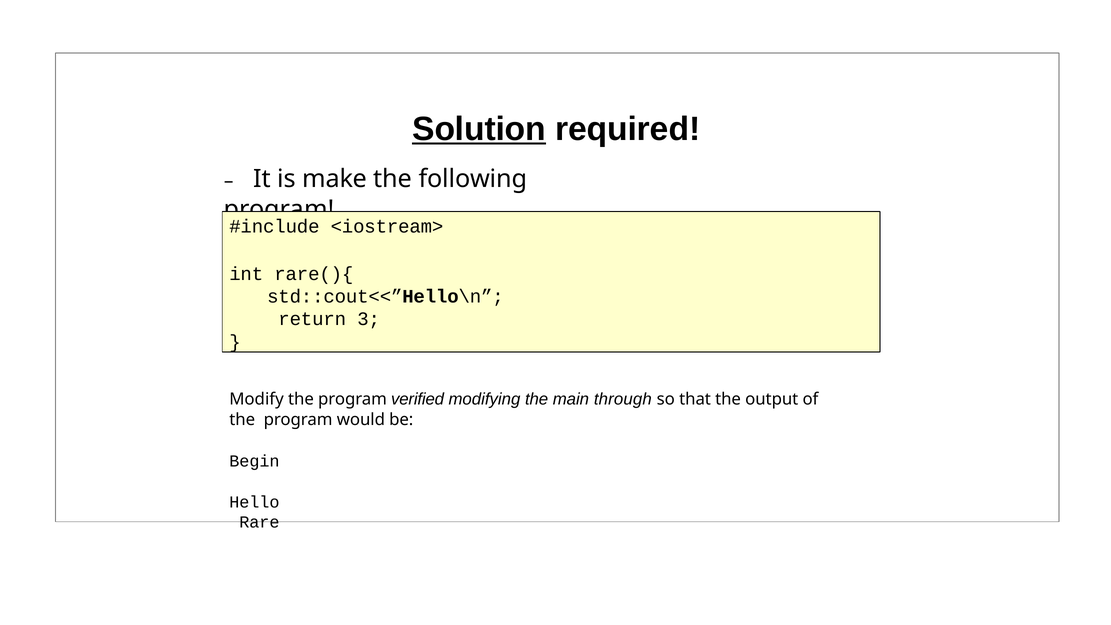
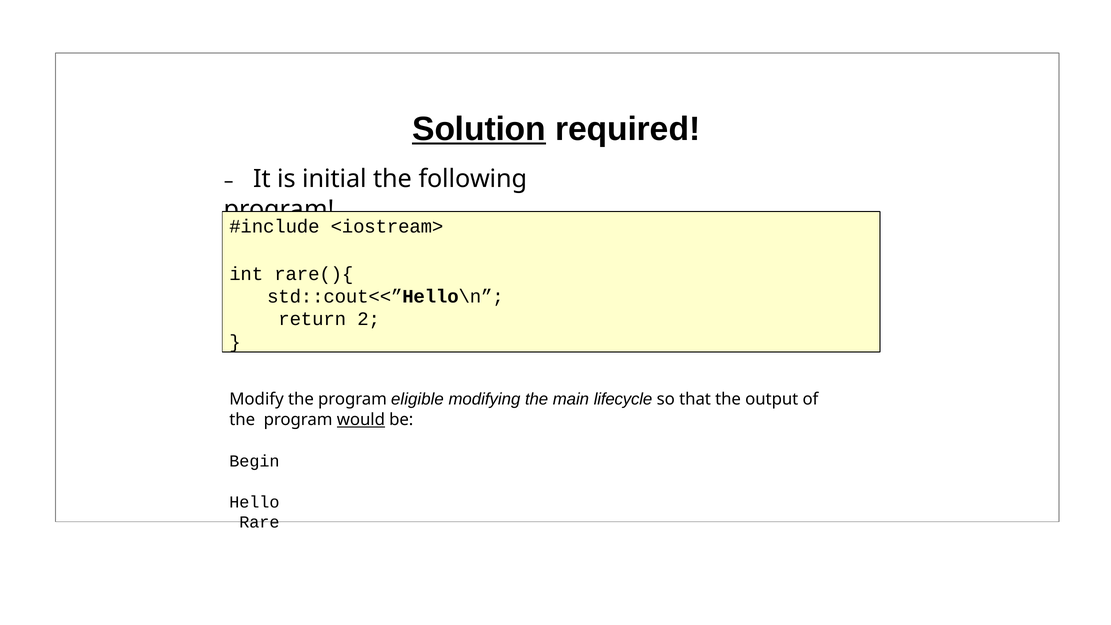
make: make -> initial
3: 3 -> 2
verified: verified -> eligible
through: through -> lifecycle
would underline: none -> present
